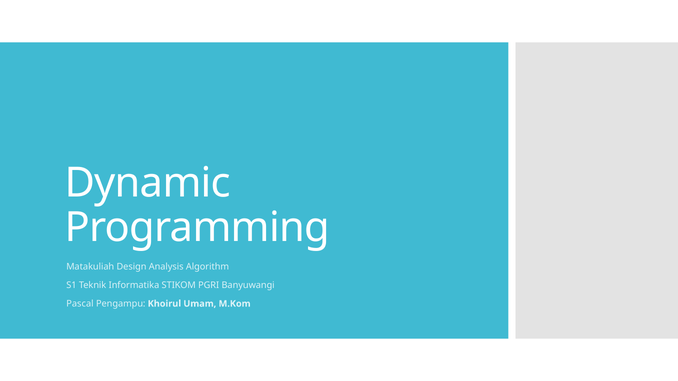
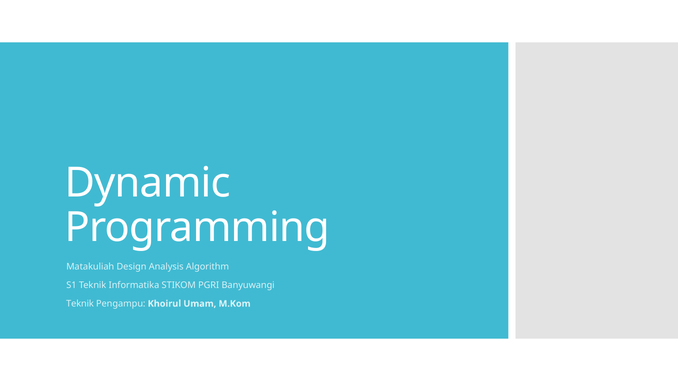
Pascal at (80, 304): Pascal -> Teknik
